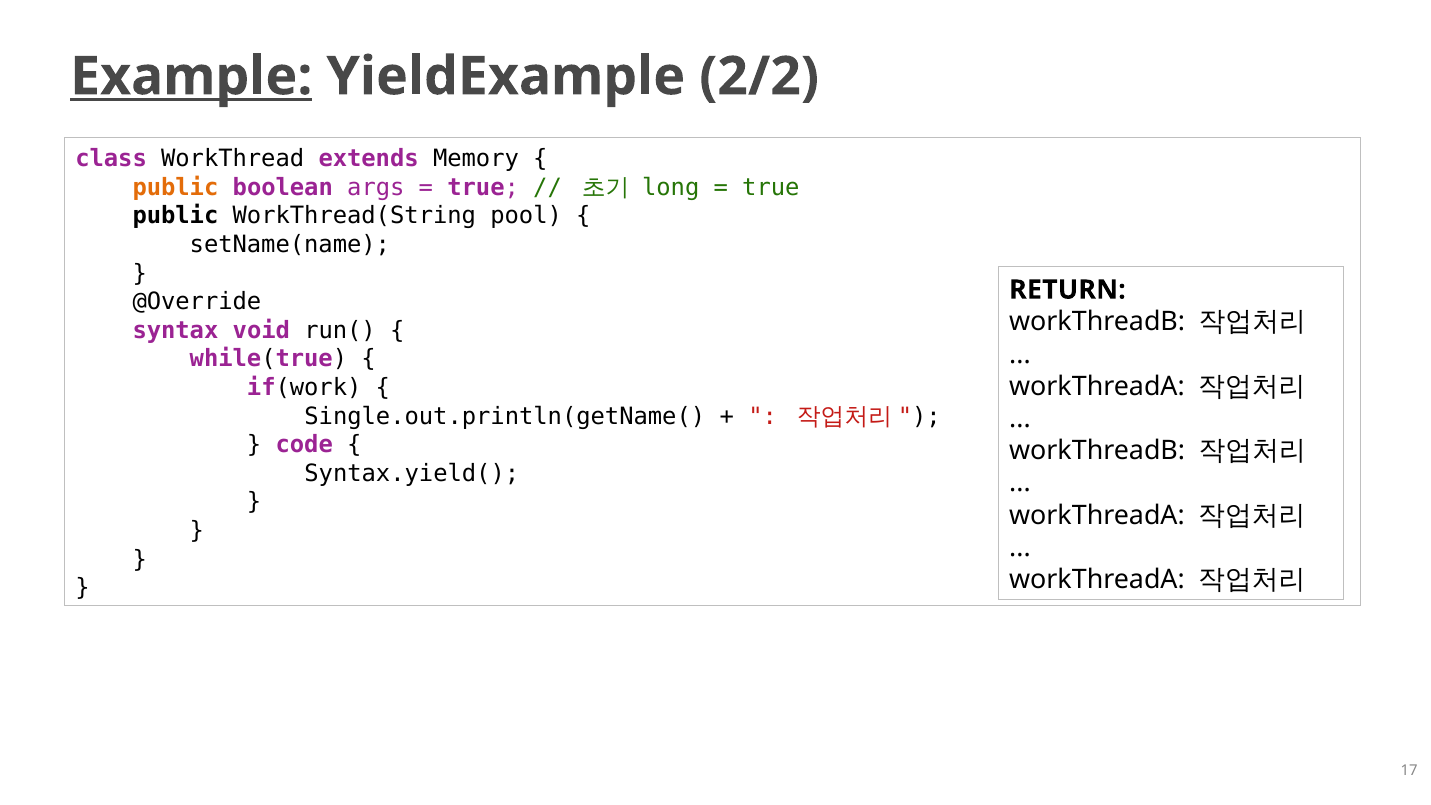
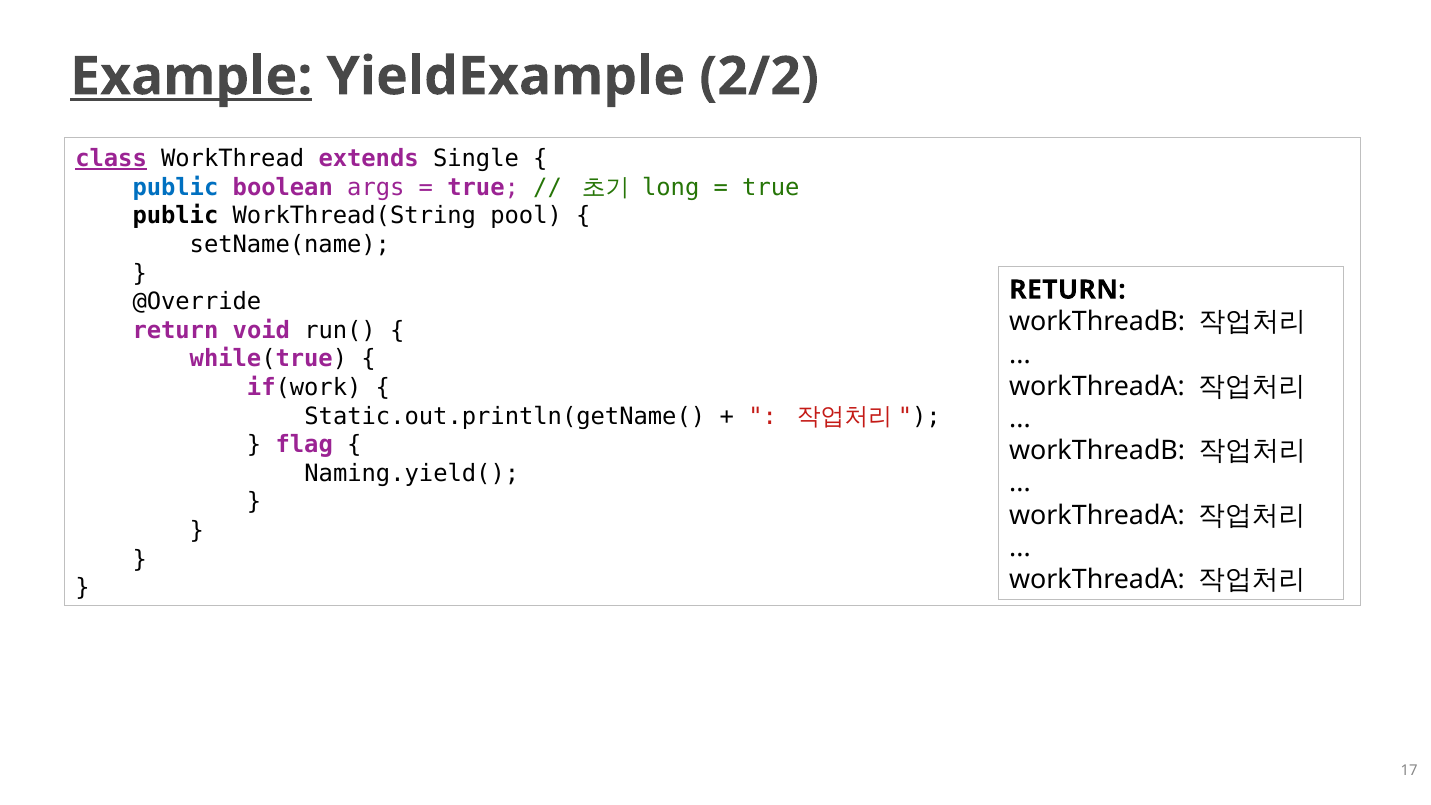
class underline: none -> present
Memory: Memory -> Single
public at (175, 187) colour: orange -> blue
syntax at (175, 330): syntax -> return
Single.out.println(getName(: Single.out.println(getName( -> Static.out.println(getName(
code: code -> flag
Syntax.yield(: Syntax.yield( -> Naming.yield(
